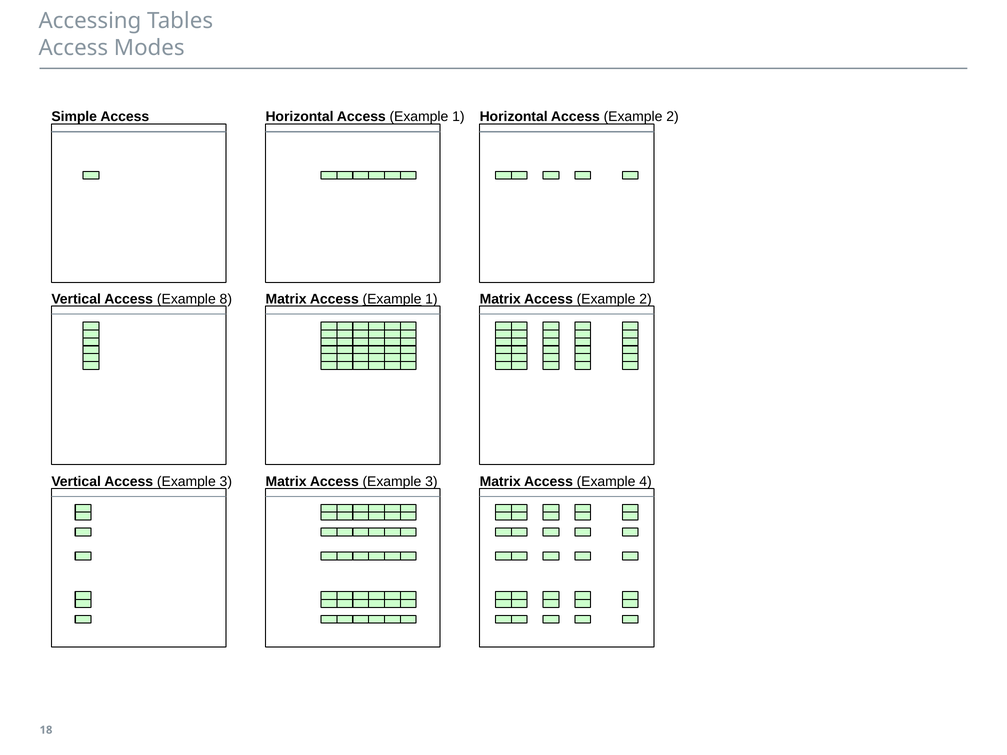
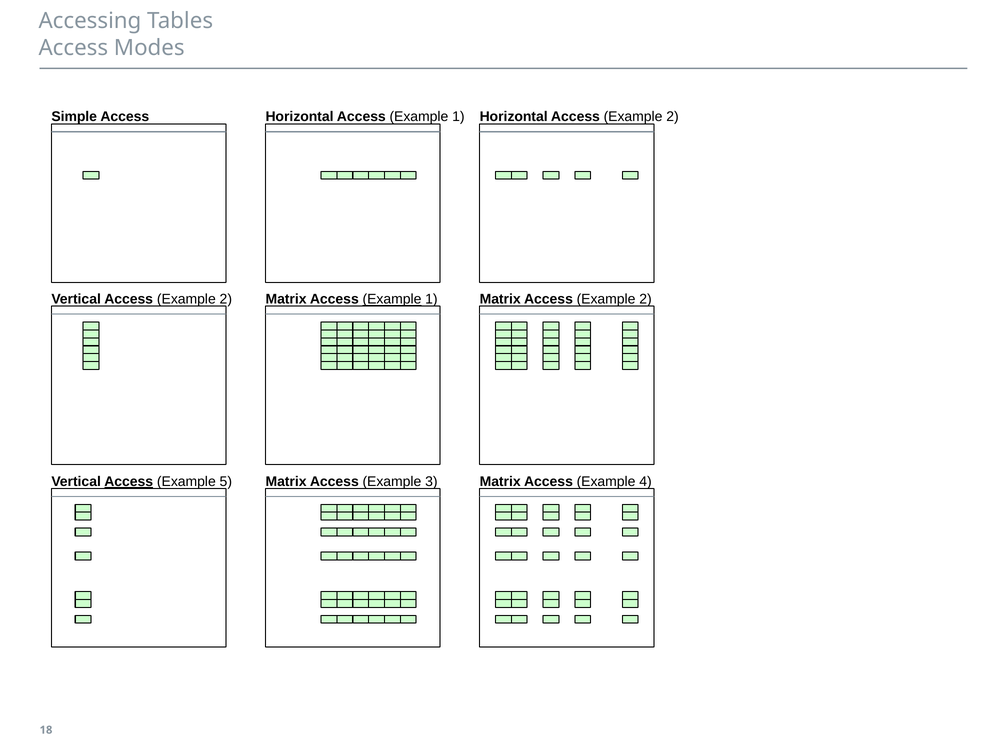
Vertical Access Example 8: 8 -> 2
Access at (129, 482) underline: none -> present
3 at (226, 482): 3 -> 5
